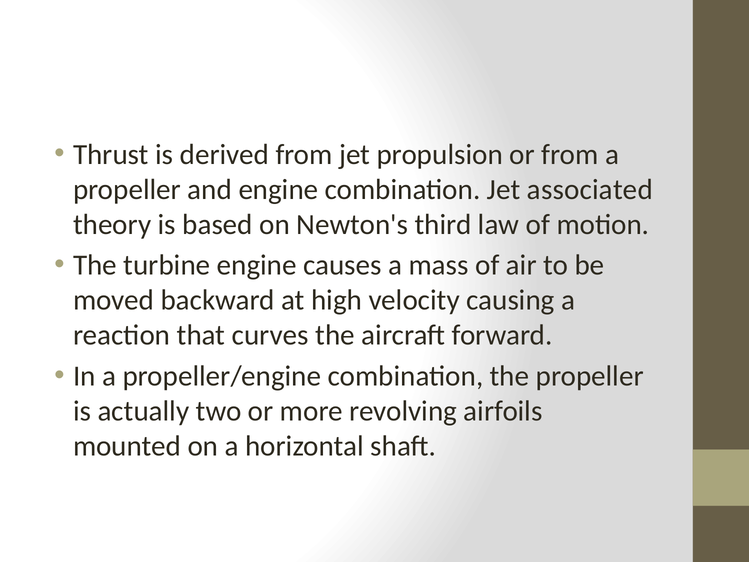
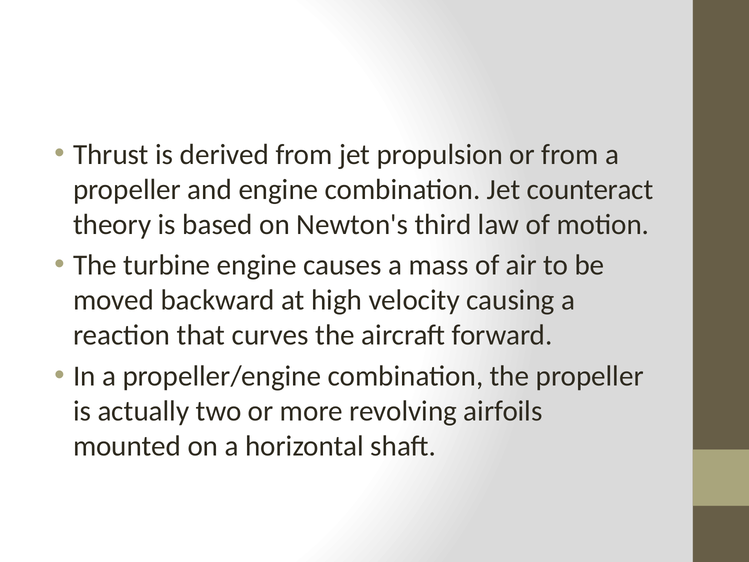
associated: associated -> counteract
